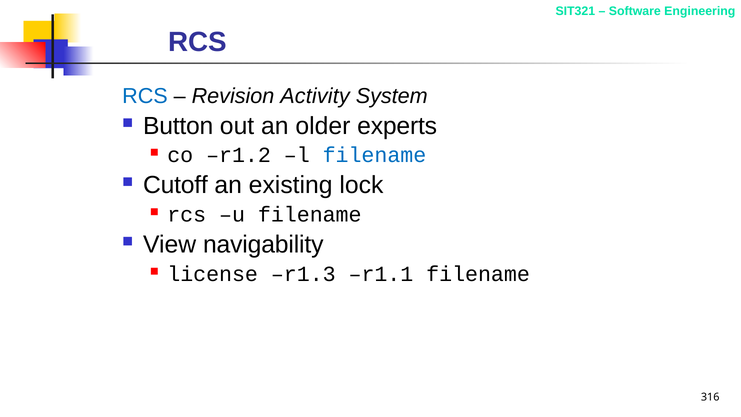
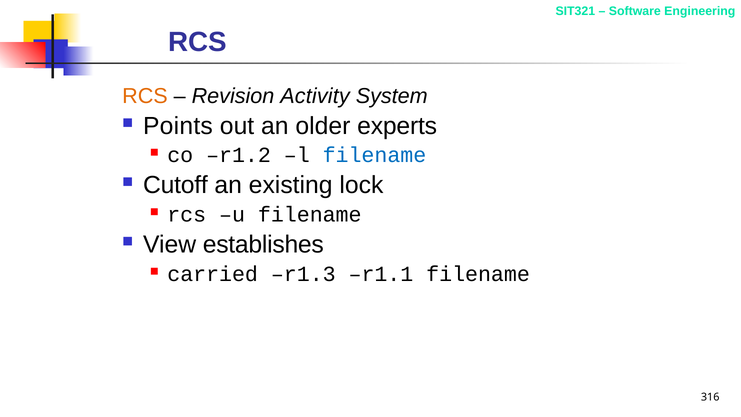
RCS at (145, 96) colour: blue -> orange
Button: Button -> Points
navigability: navigability -> establishes
license: license -> carried
